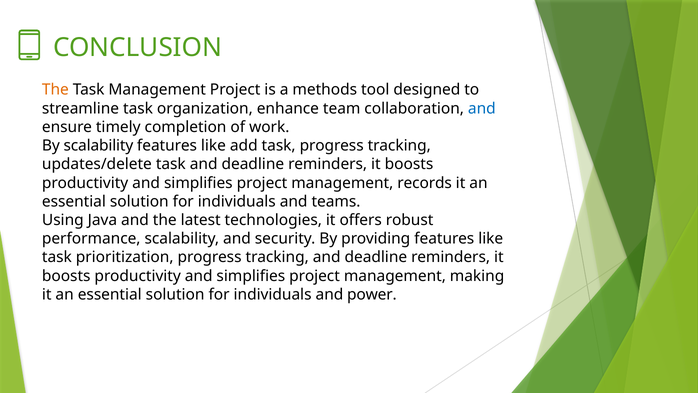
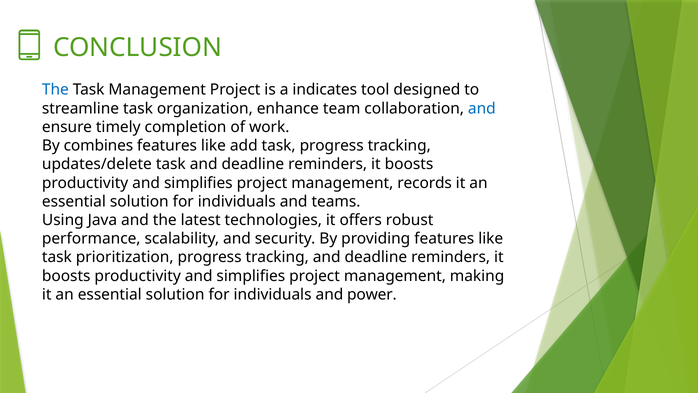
The at (55, 90) colour: orange -> blue
methods: methods -> indicates
By scalability: scalability -> combines
